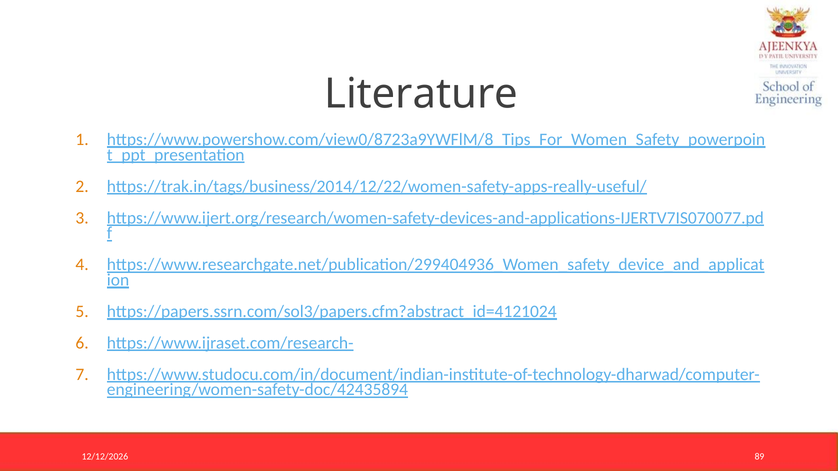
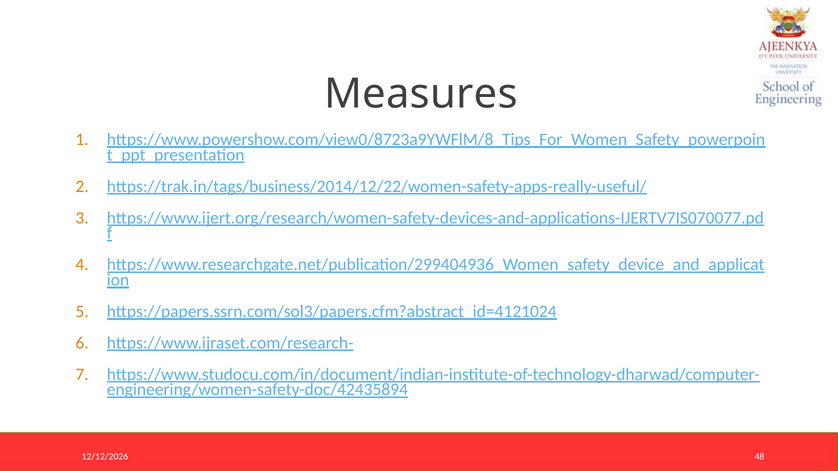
Literature: Literature -> Measures
89: 89 -> 48
